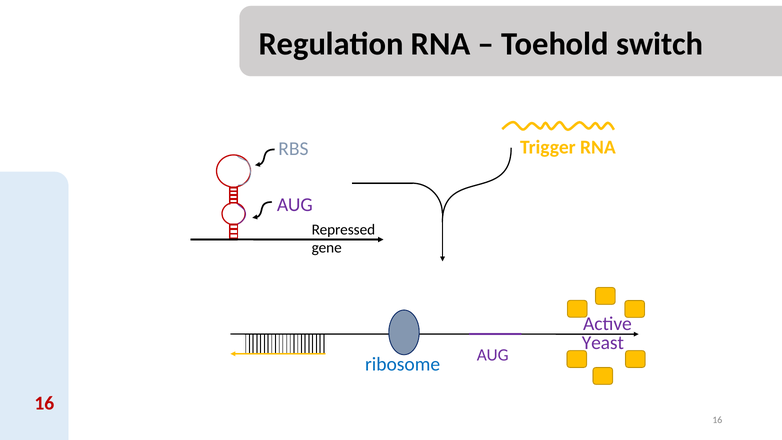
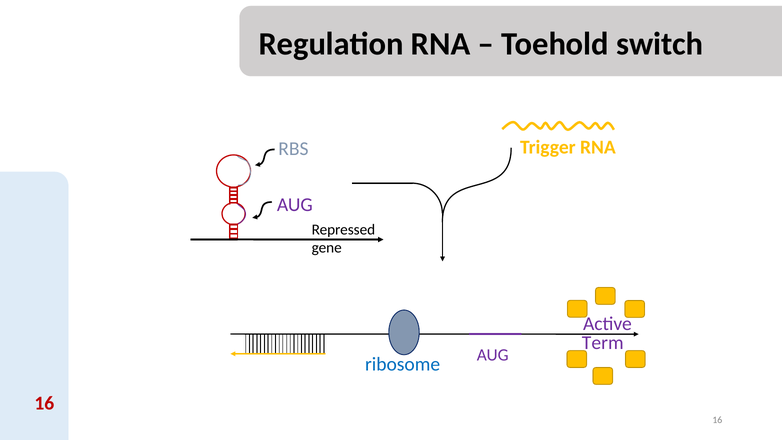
Yeast: Yeast -> Term
